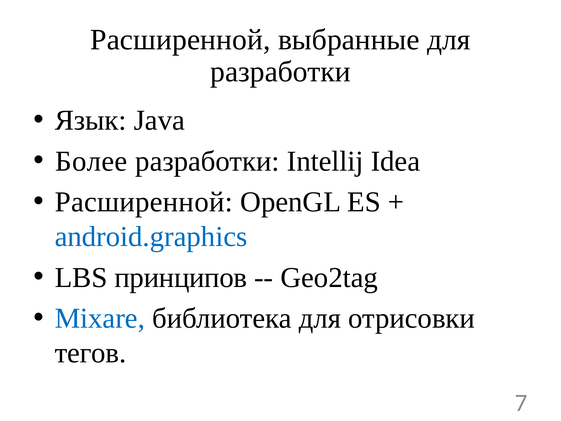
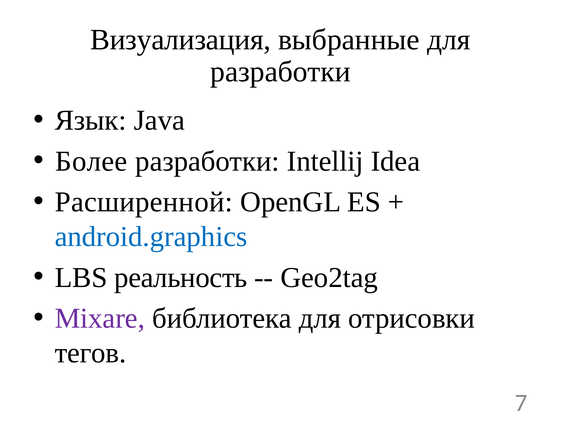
Расширенной at (180, 40): Расширенной -> Визуализация
принципов: принципов -> реальность
Mixare colour: blue -> purple
